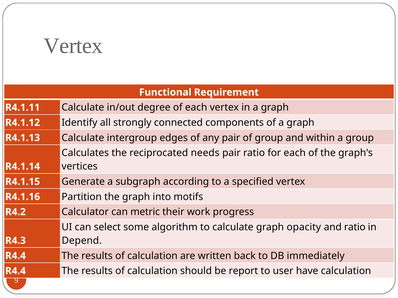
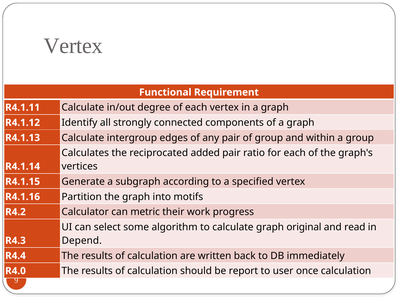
needs: needs -> added
opacity: opacity -> original
and ratio: ratio -> read
R4.4 at (15, 271): R4.4 -> R4.0
have: have -> once
